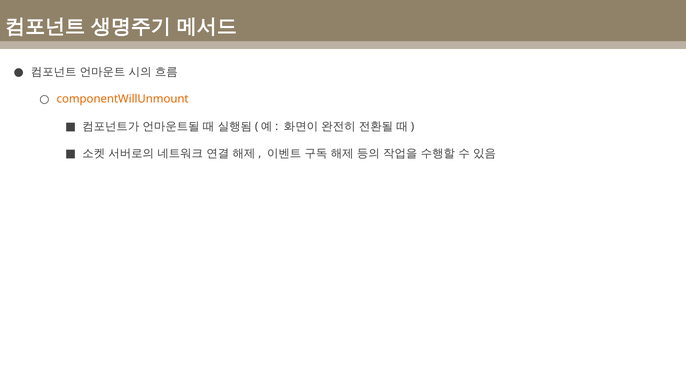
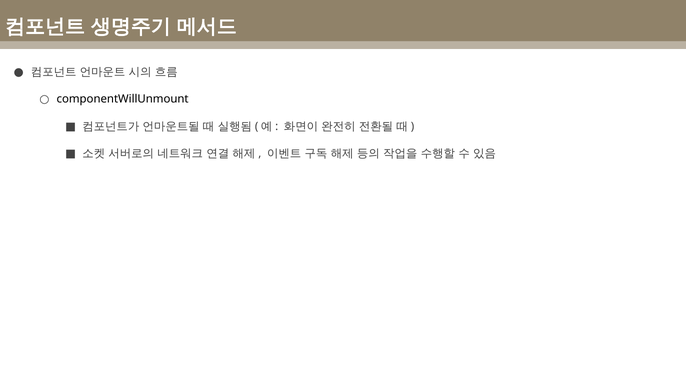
componentWillUnmount colour: orange -> black
